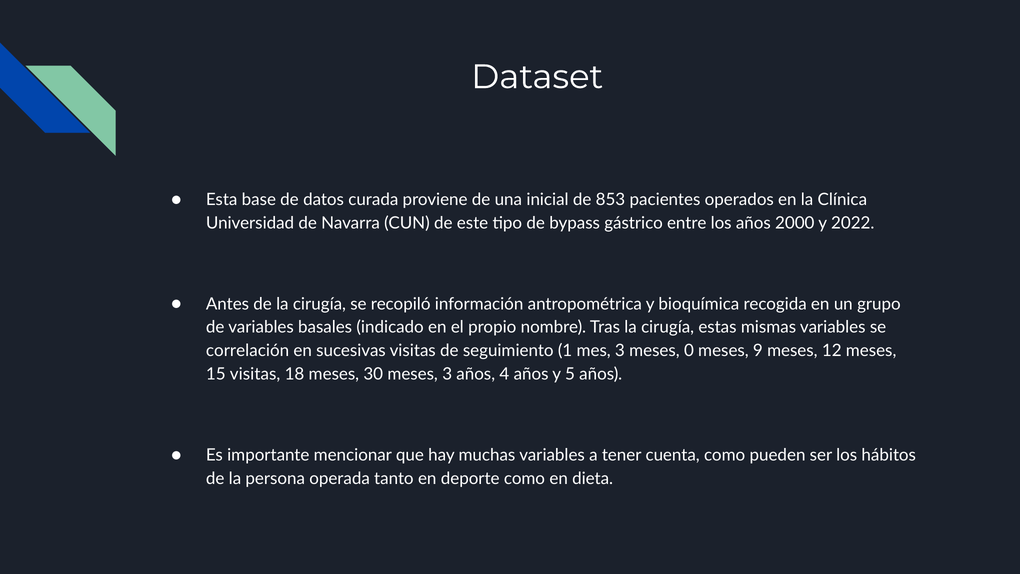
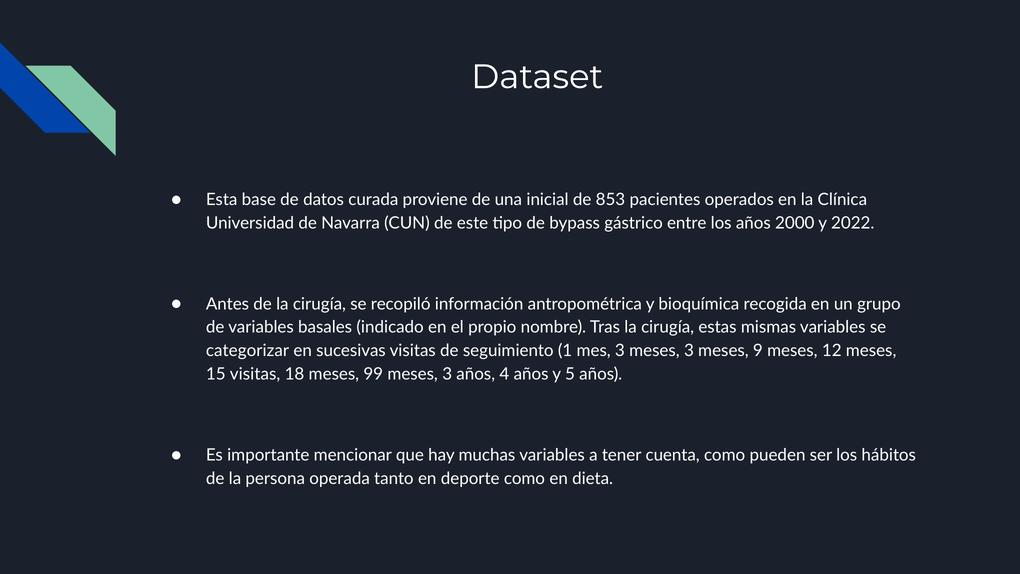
correlación: correlación -> categorizar
3 meses 0: 0 -> 3
30: 30 -> 99
